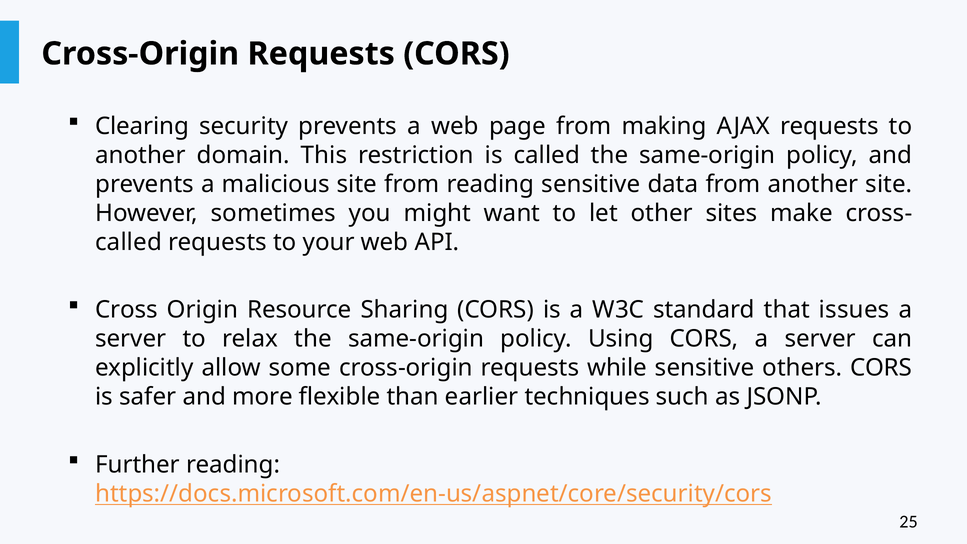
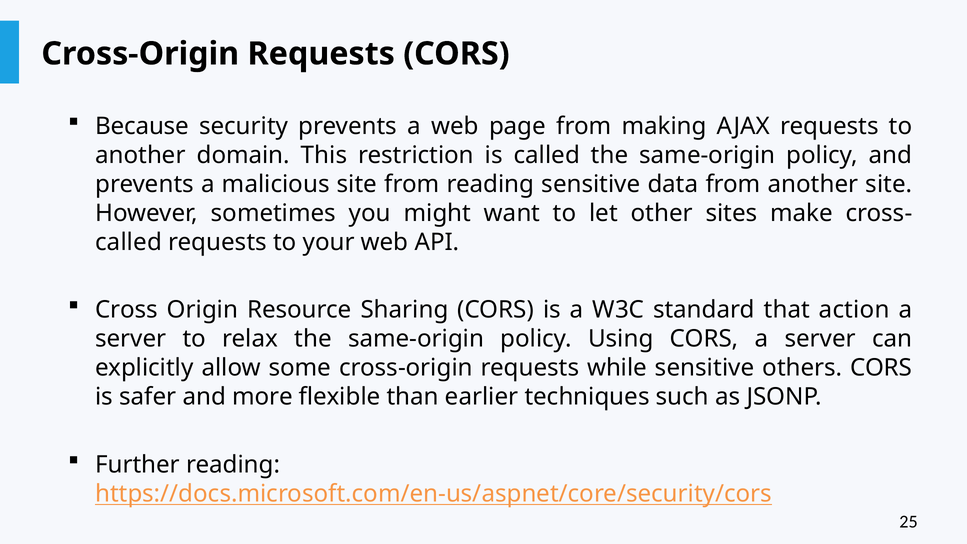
Clearing: Clearing -> Because
issues: issues -> action
